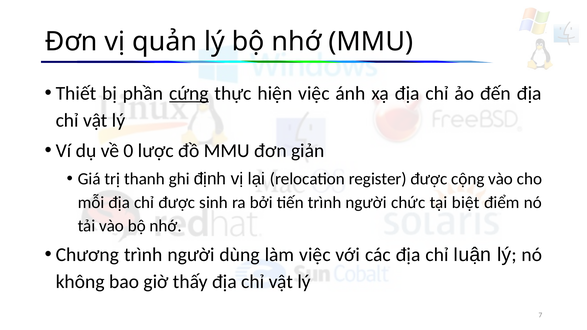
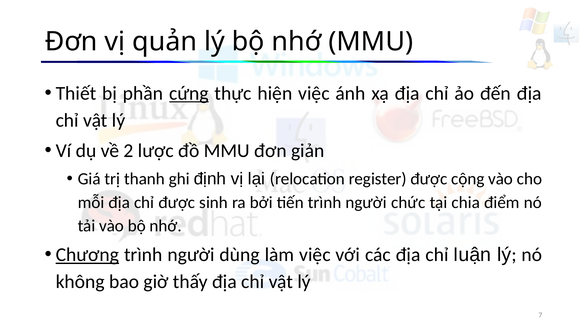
0: 0 -> 2
biệt: biệt -> chia
Chương underline: none -> present
